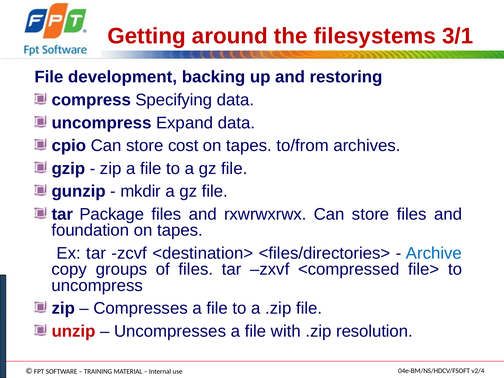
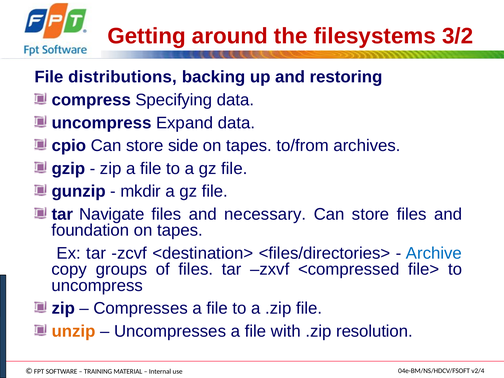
3/1: 3/1 -> 3/2
development: development -> distributions
cost: cost -> side
Package: Package -> Navigate
rxwrwxrwx: rxwrwxrwx -> necessary
unzip colour: red -> orange
